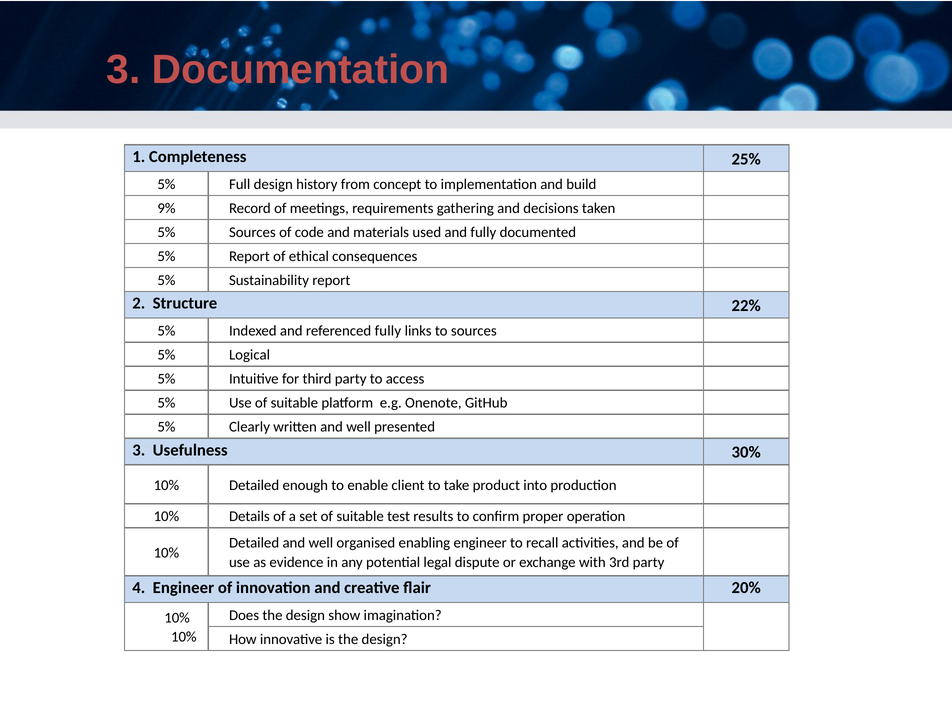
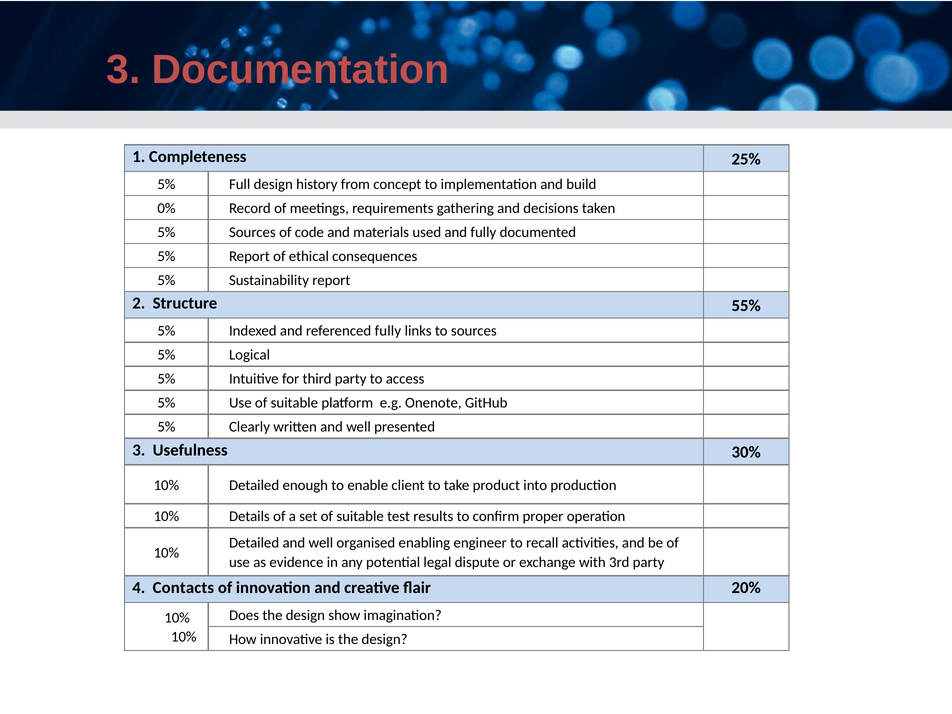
9%: 9% -> 0%
22%: 22% -> 55%
4 Engineer: Engineer -> Contacts
